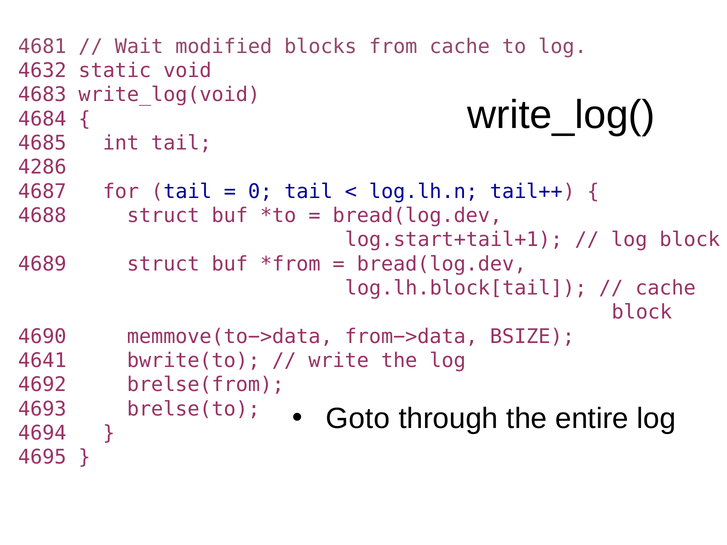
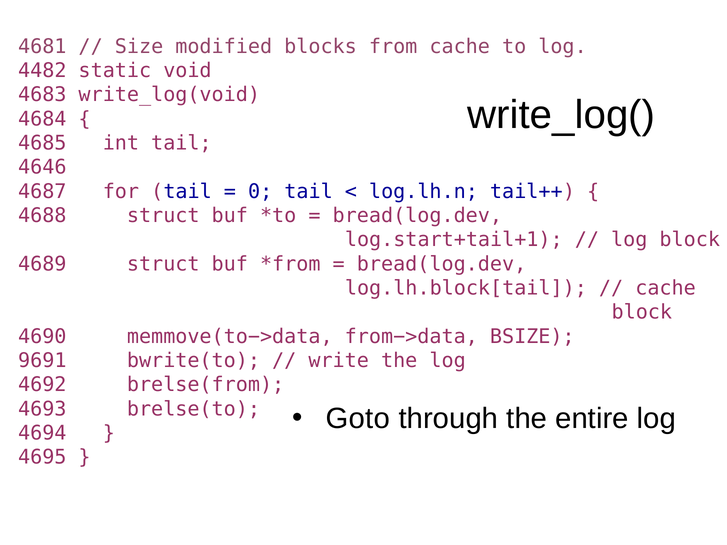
Wait: Wait -> Size
4632: 4632 -> 4482
4286: 4286 -> 4646
4641: 4641 -> 9691
